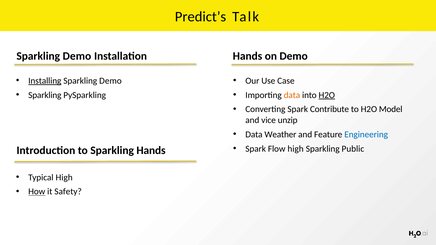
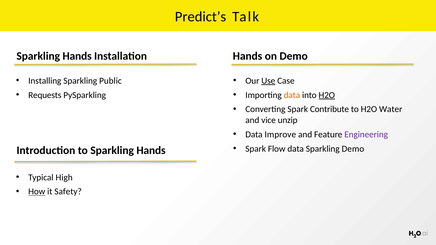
Demo at (77, 56): Demo -> Hands
Installing underline: present -> none
Demo at (110, 81): Demo -> Public
Use underline: none -> present
Sparkling at (45, 95): Sparkling -> Requests
Model: Model -> Water
Weather: Weather -> Improve
Engineering colour: blue -> purple
Flow high: high -> data
Sparkling Public: Public -> Demo
